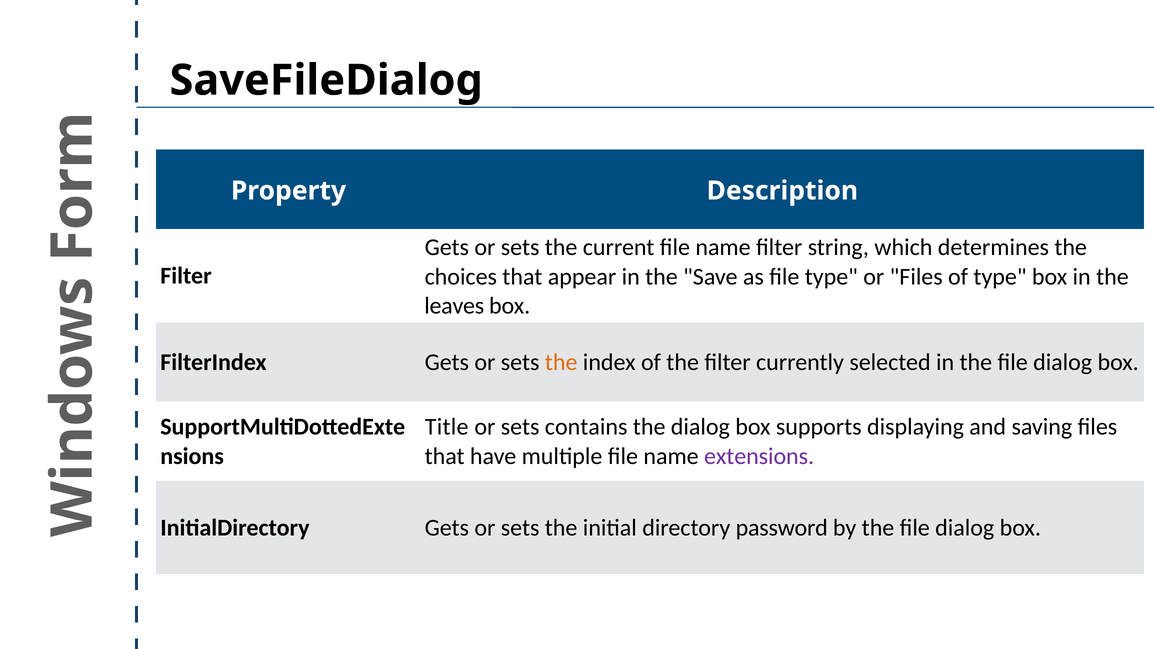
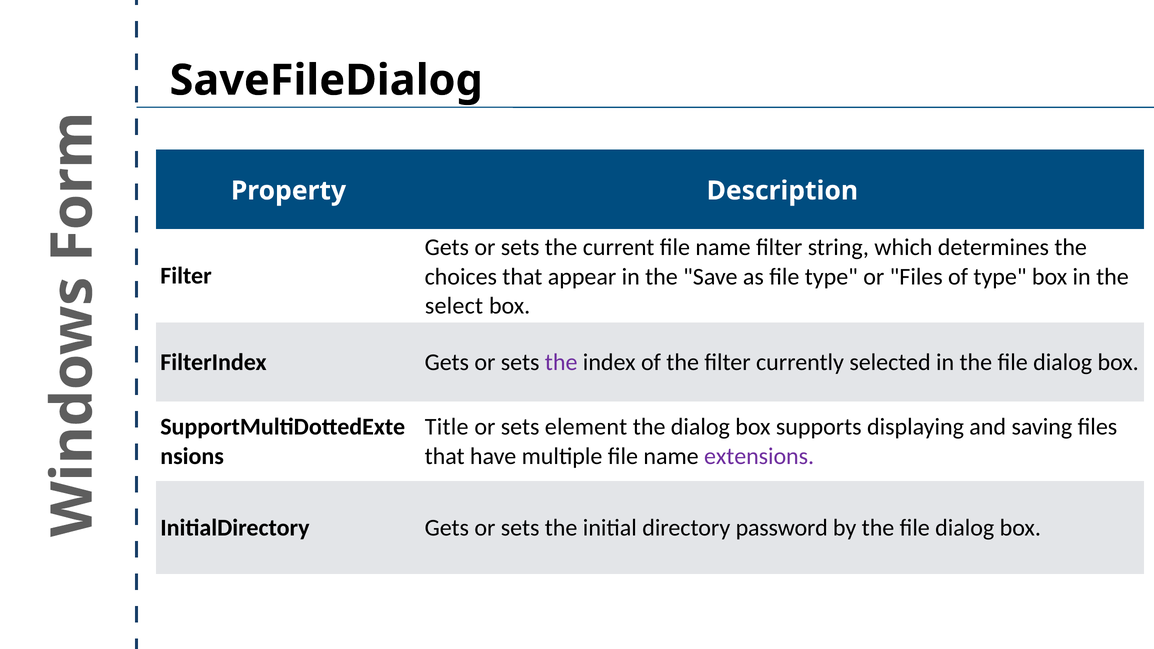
leaves: leaves -> select
the at (561, 362) colour: orange -> purple
contains: contains -> element
